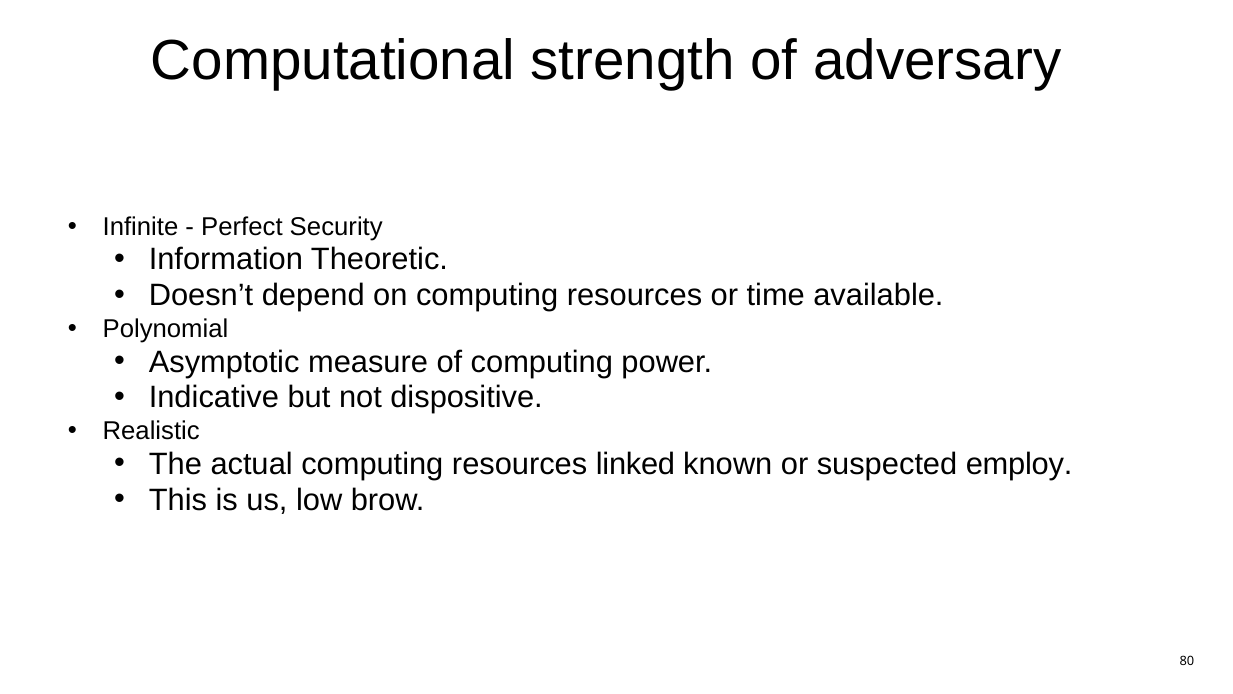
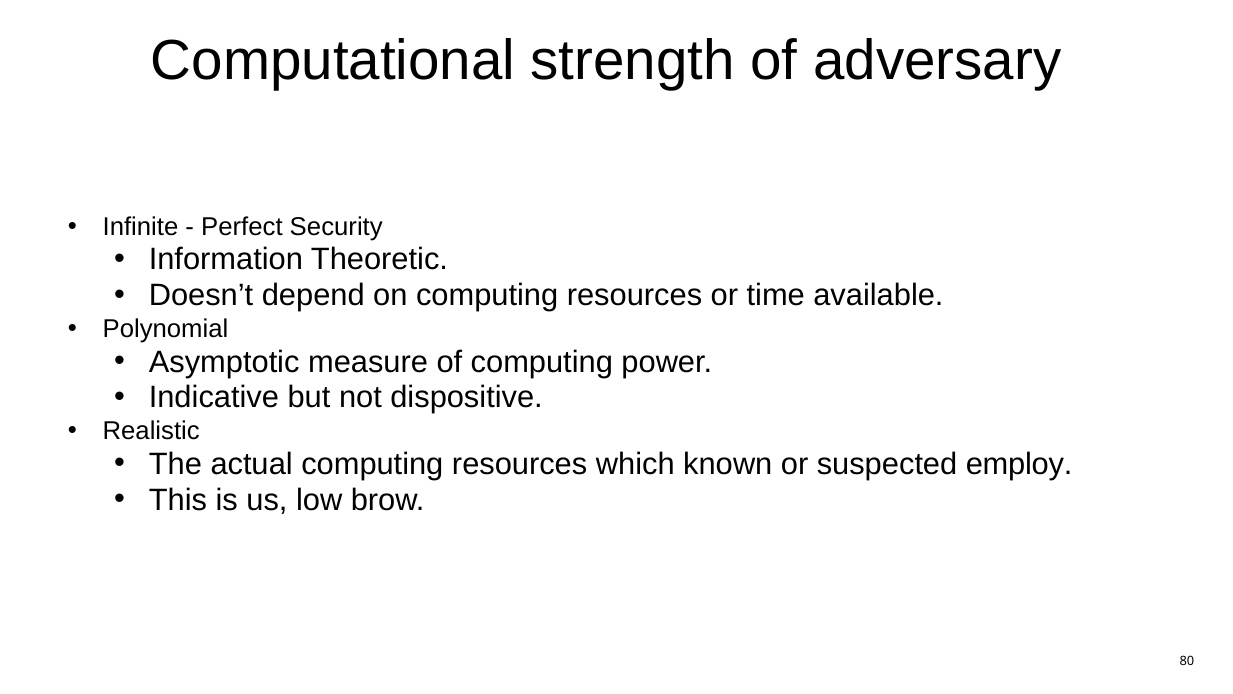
linked: linked -> which
